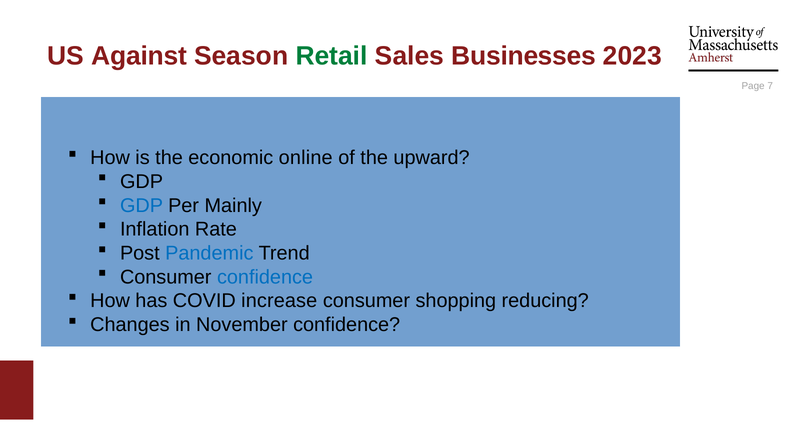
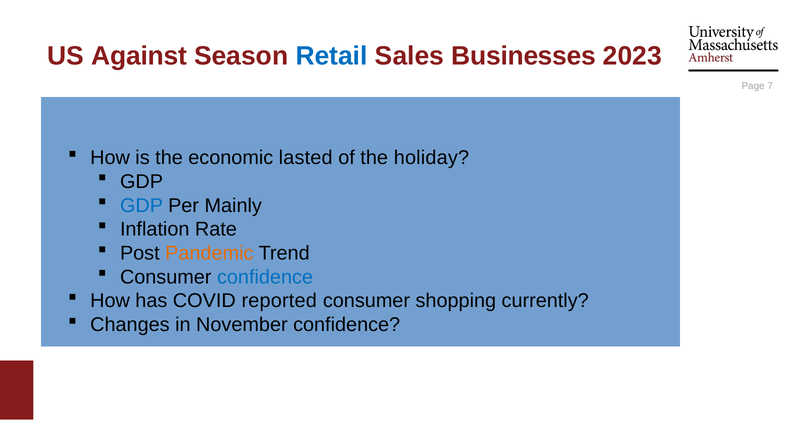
Retail colour: green -> blue
online: online -> lasted
upward: upward -> holiday
Pandemic colour: blue -> orange
increase: increase -> reported
reducing: reducing -> currently
